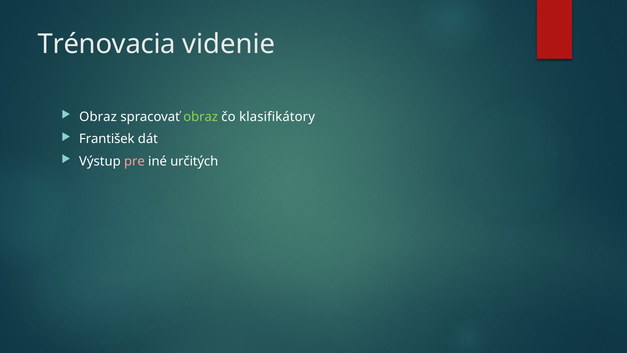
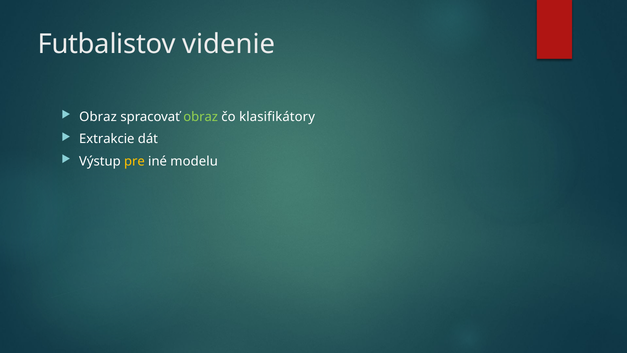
Trénovacia: Trénovacia -> Futbalistov
František: František -> Extrakcie
pre colour: pink -> yellow
určitých: určitých -> modelu
